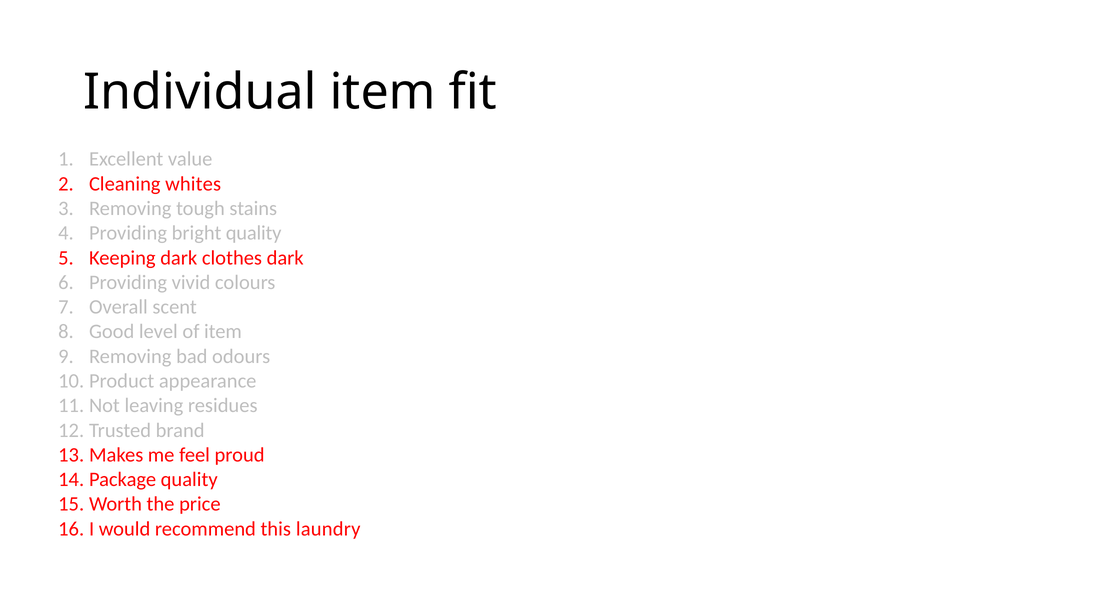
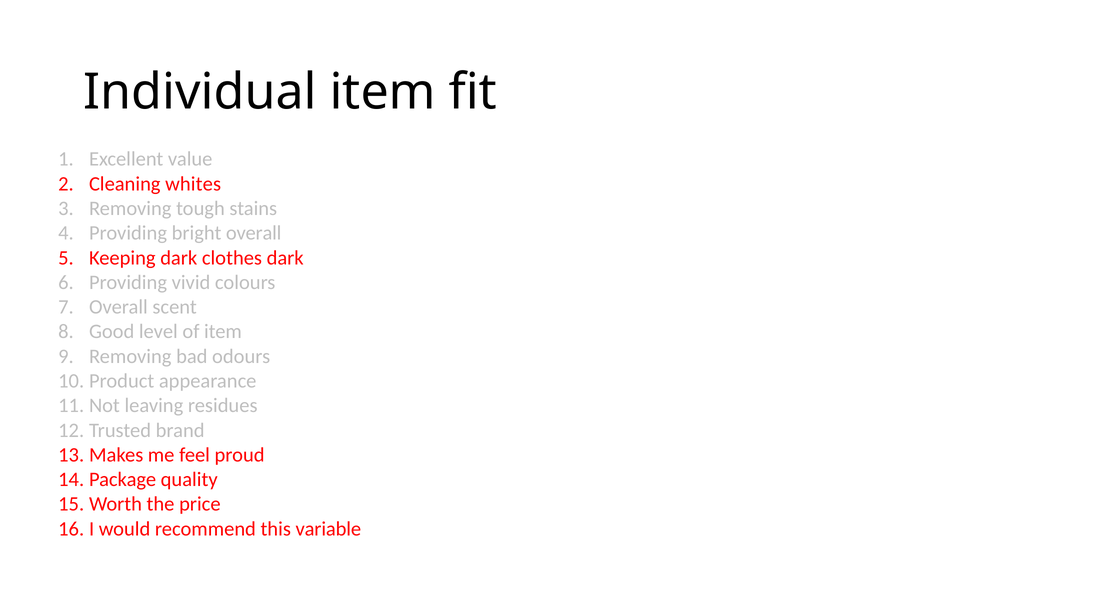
bright quality: quality -> overall
laundry: laundry -> variable
